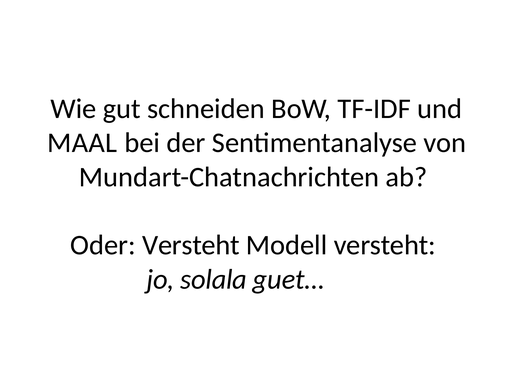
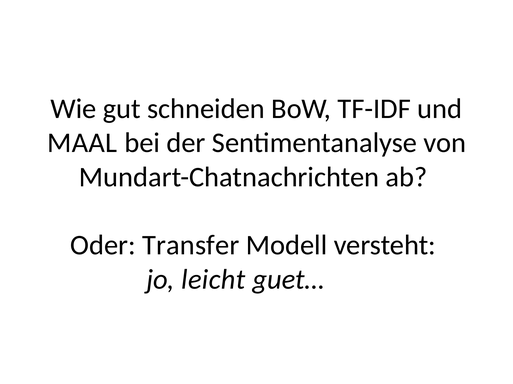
Oder Versteht: Versteht -> Transfer
solala: solala -> leicht
